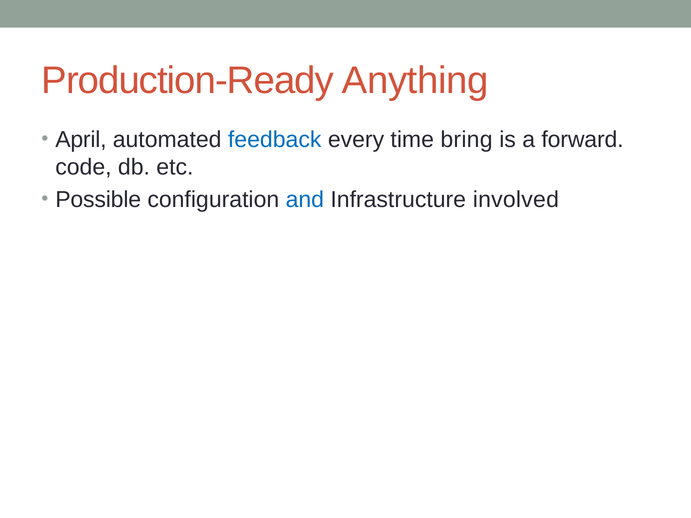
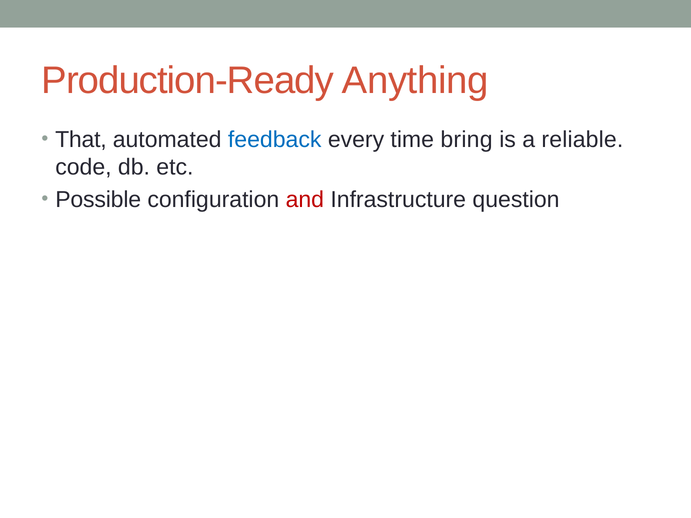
April: April -> That
forward: forward -> reliable
and colour: blue -> red
involved: involved -> question
